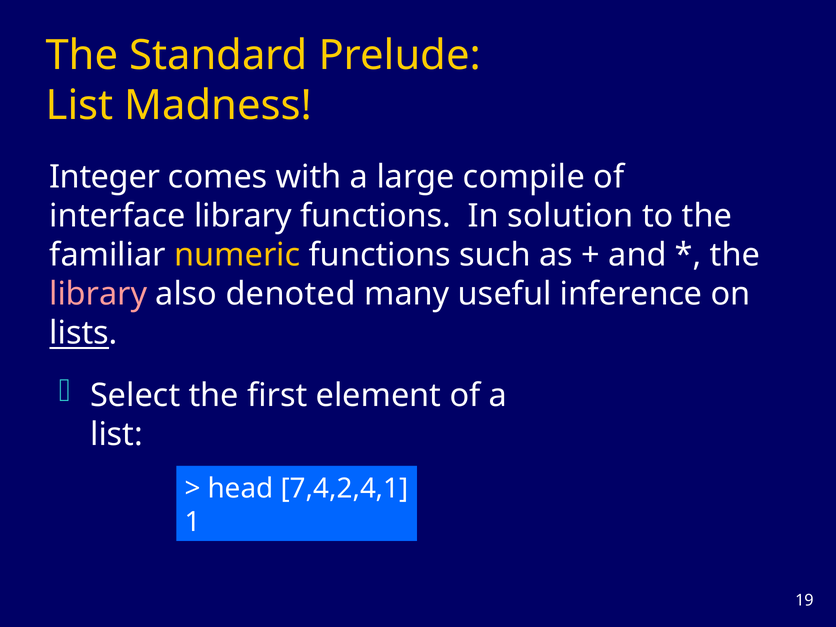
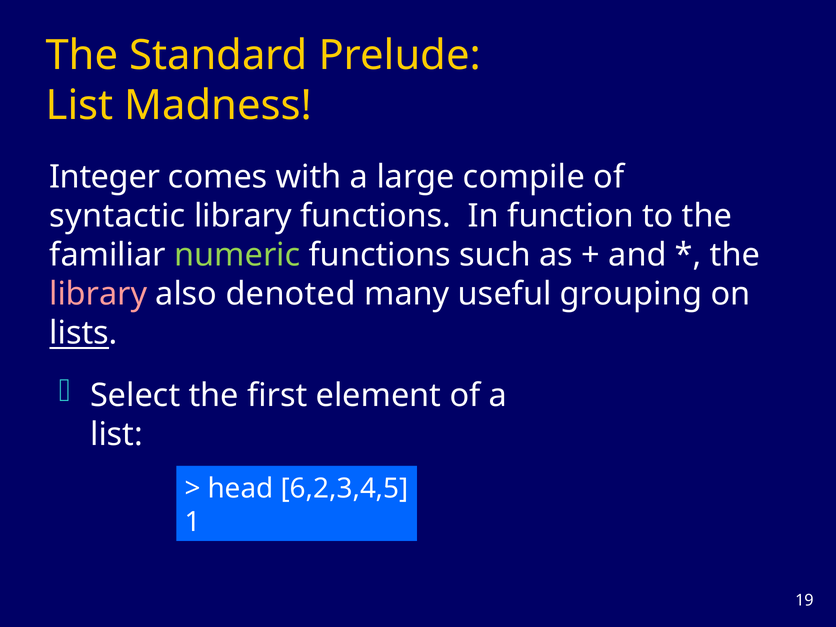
interface: interface -> syntactic
solution: solution -> function
numeric colour: yellow -> light green
inference: inference -> grouping
7,4,2,4,1: 7,4,2,4,1 -> 6,2,3,4,5
